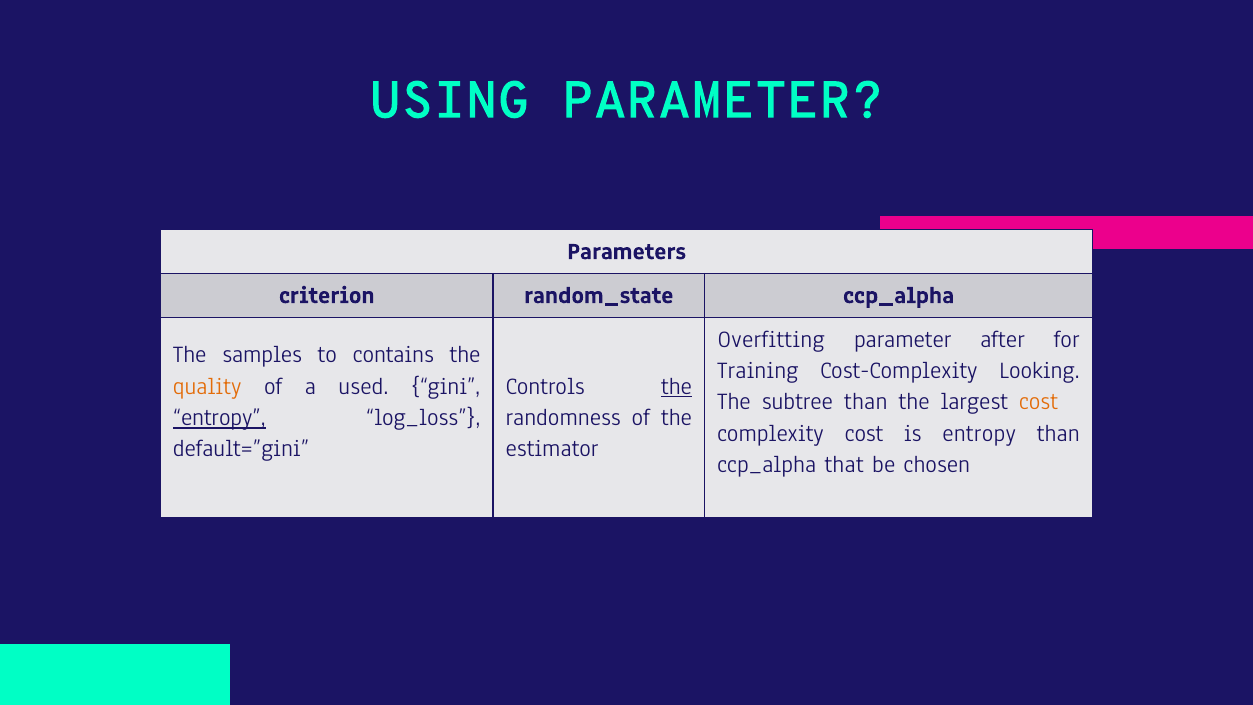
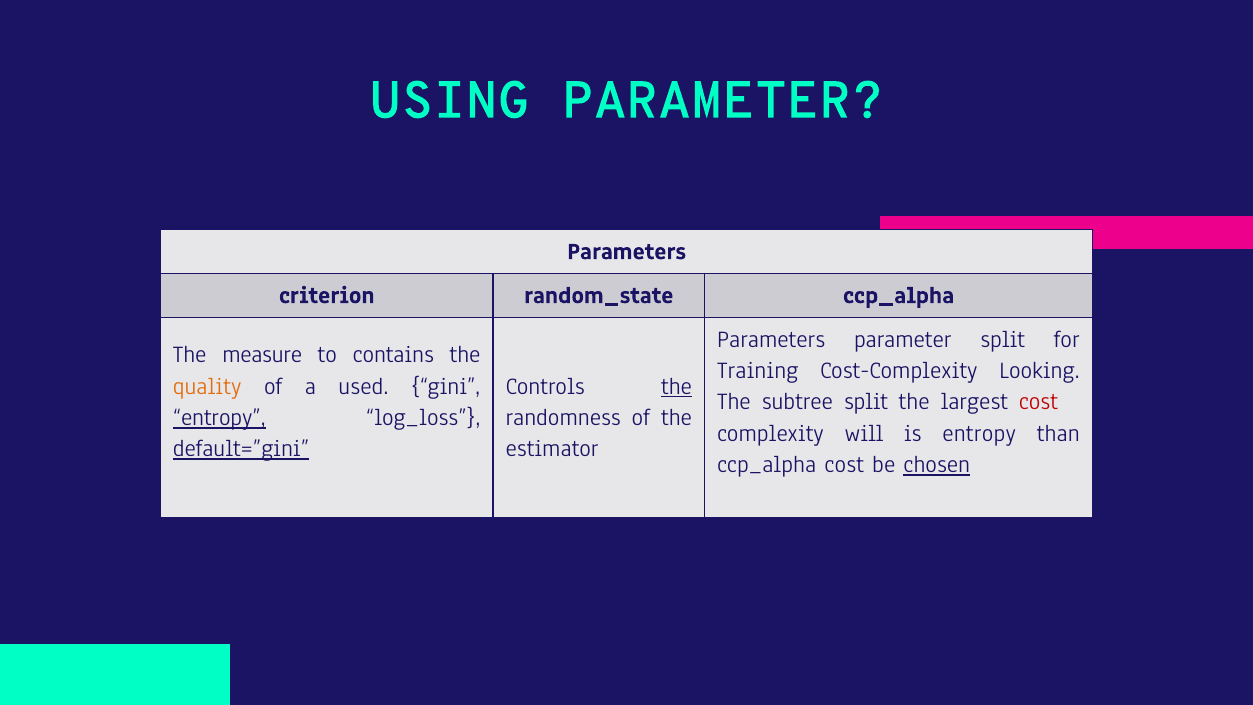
Overfitting at (771, 339): Overfitting -> Parameters
parameter after: after -> split
samples: samples -> measure
subtree than: than -> split
cost at (1038, 402) colour: orange -> red
complexity cost: cost -> will
default=”gini underline: none -> present
that at (844, 464): that -> cost
chosen underline: none -> present
